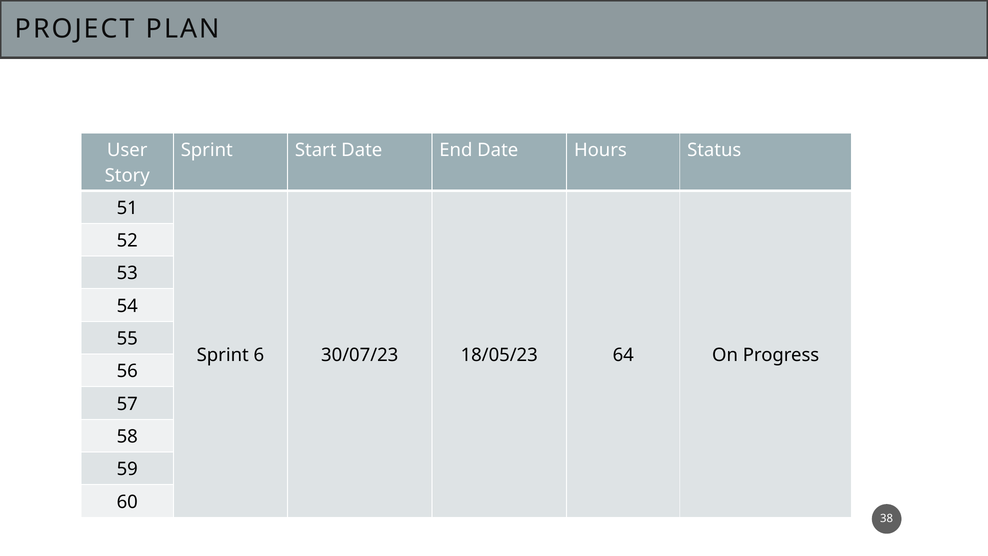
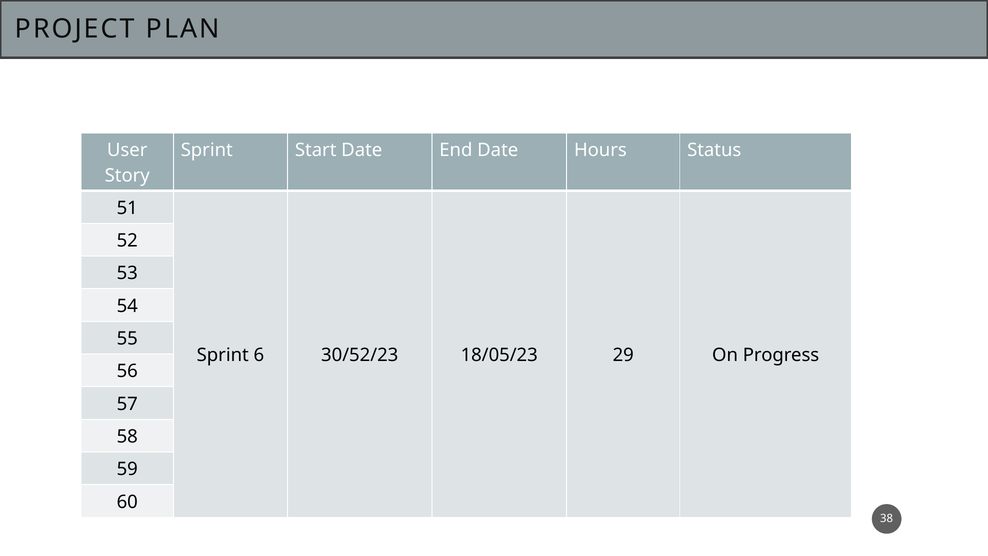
30/07/23: 30/07/23 -> 30/52/23
64: 64 -> 29
